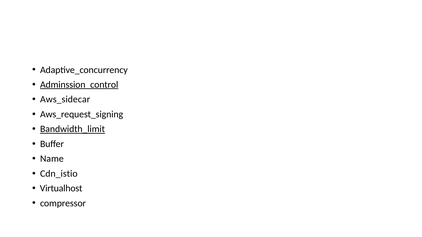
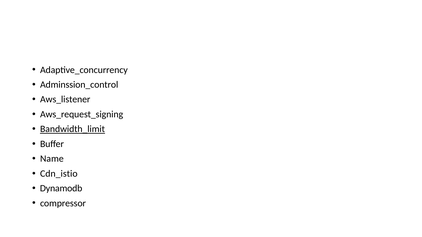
Adminssion_control underline: present -> none
Aws_sidecar: Aws_sidecar -> Aws_listener
Virtualhost: Virtualhost -> Dynamodb
